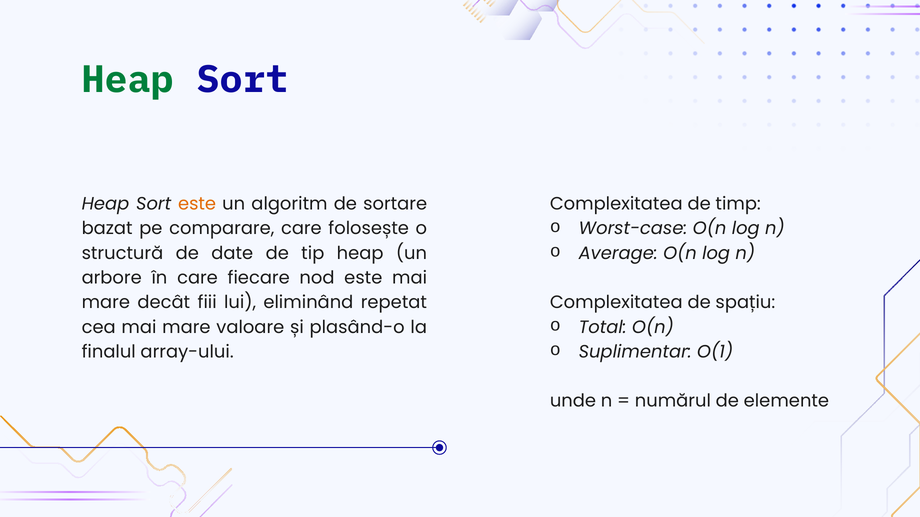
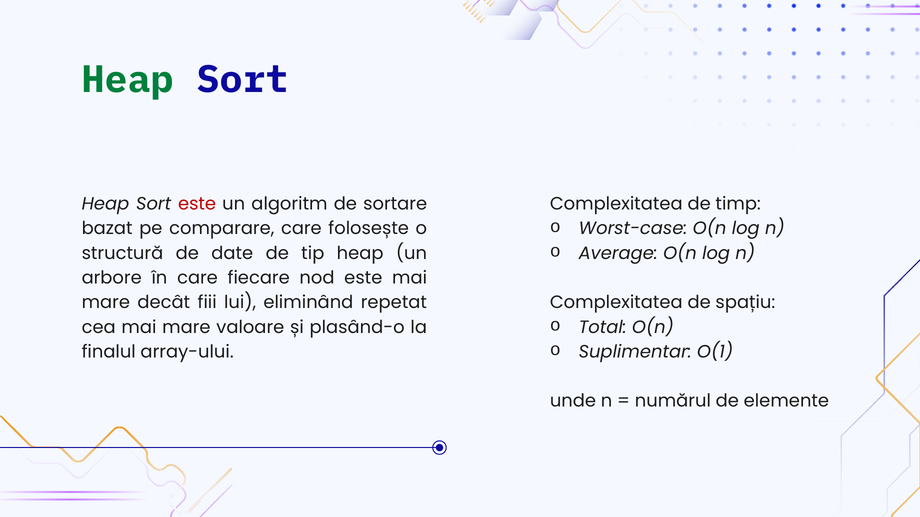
este at (197, 204) colour: orange -> red
